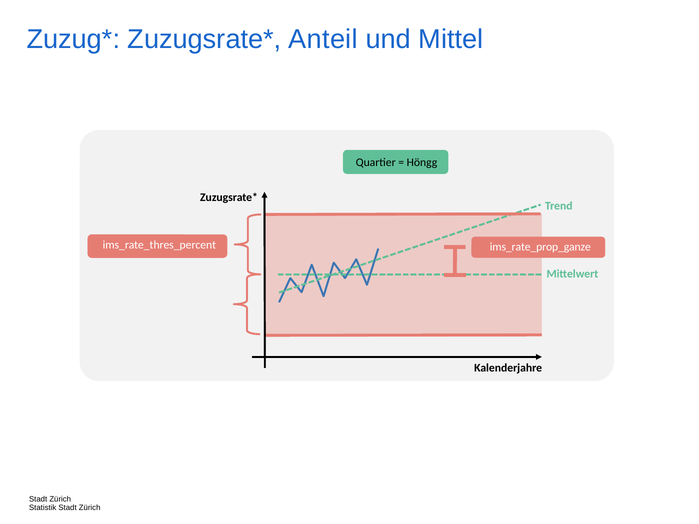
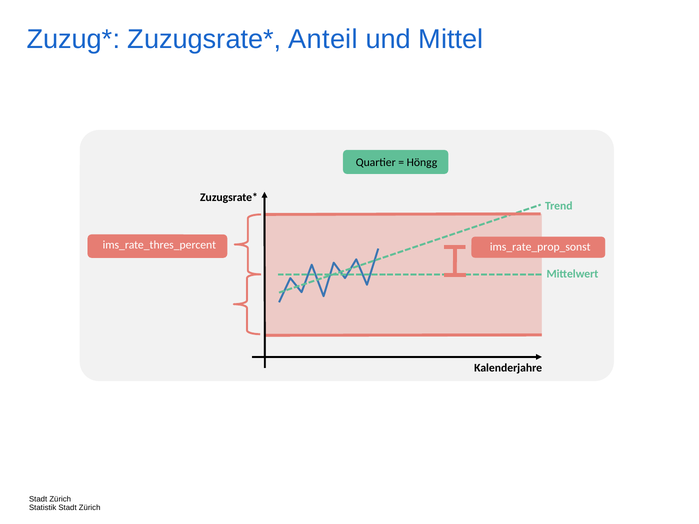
ims_rate_prop_ganze: ims_rate_prop_ganze -> ims_rate_prop_sonst
